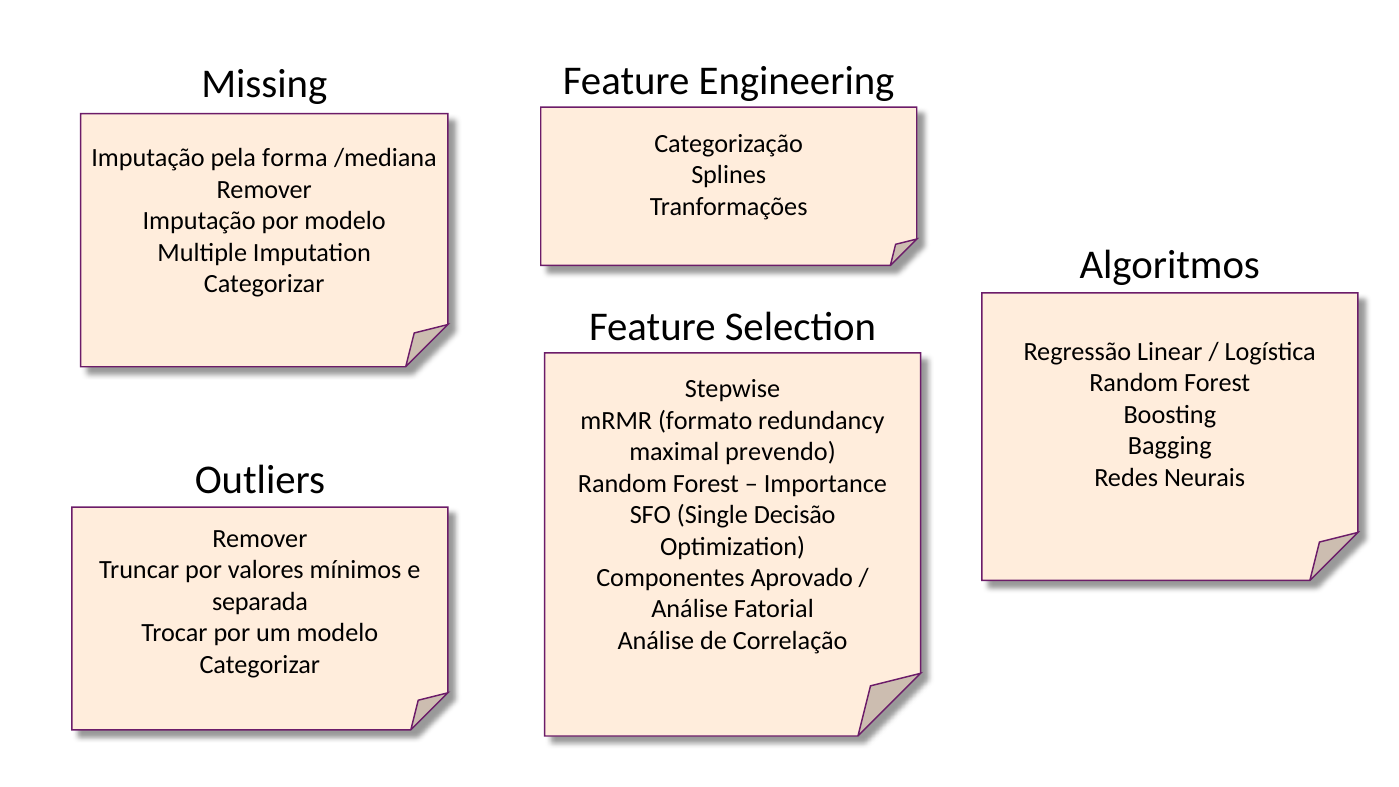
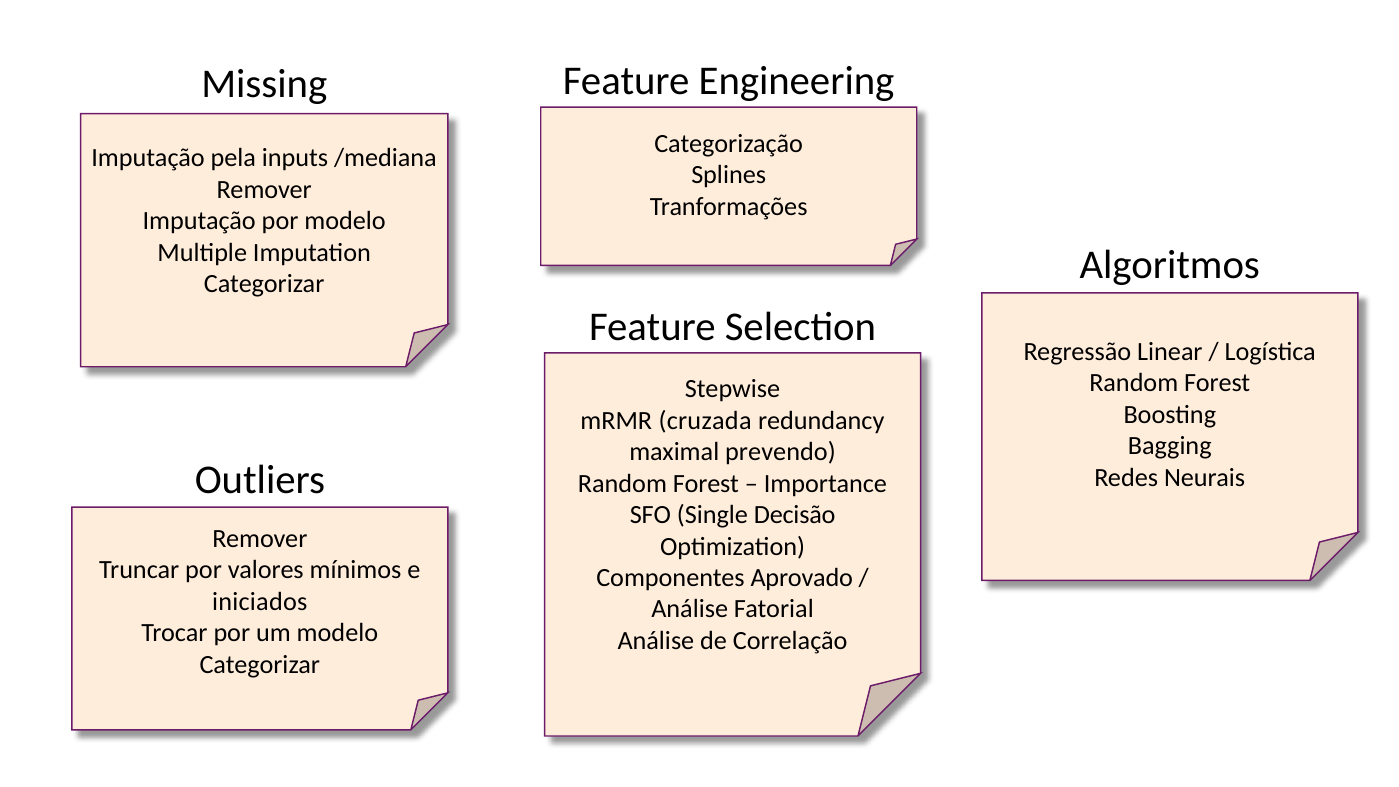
forma: forma -> inputs
formato: formato -> cruzada
separada: separada -> iniciados
